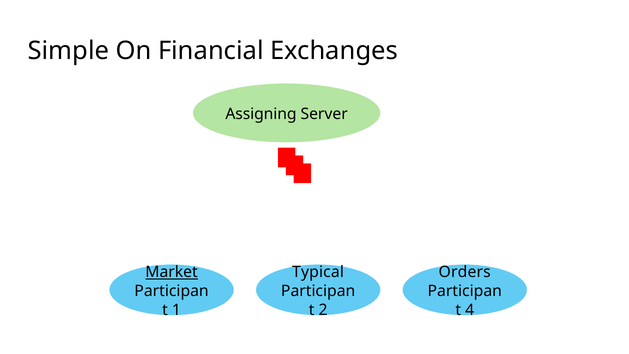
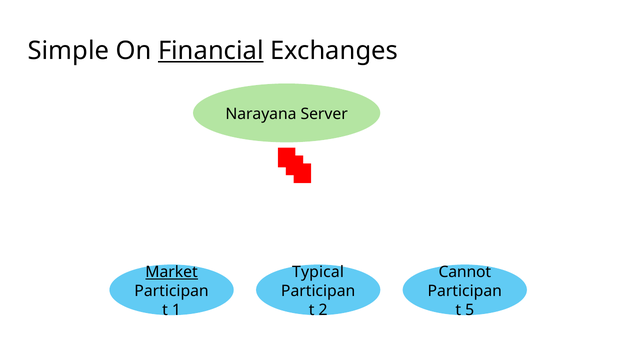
Financial underline: none -> present
Assigning: Assigning -> Narayana
Orders: Orders -> Cannot
4: 4 -> 5
